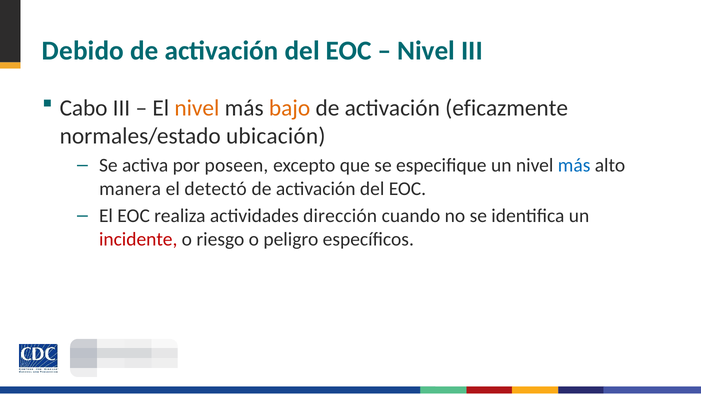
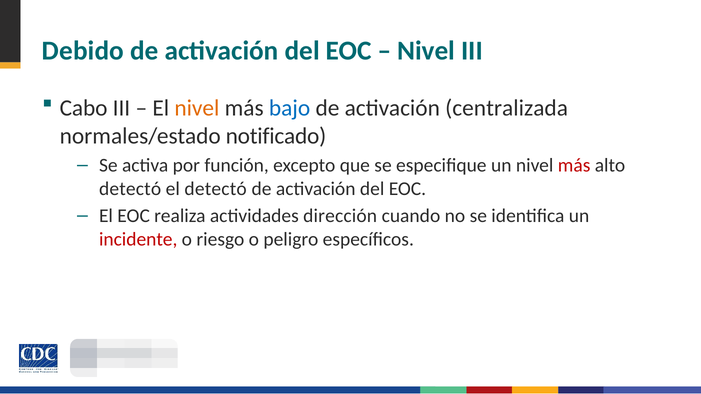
bajo colour: orange -> blue
eficazmente: eficazmente -> centralizada
ubicación: ubicación -> notificado
poseen: poseen -> función
más at (574, 165) colour: blue -> red
manera at (130, 189): manera -> detectó
